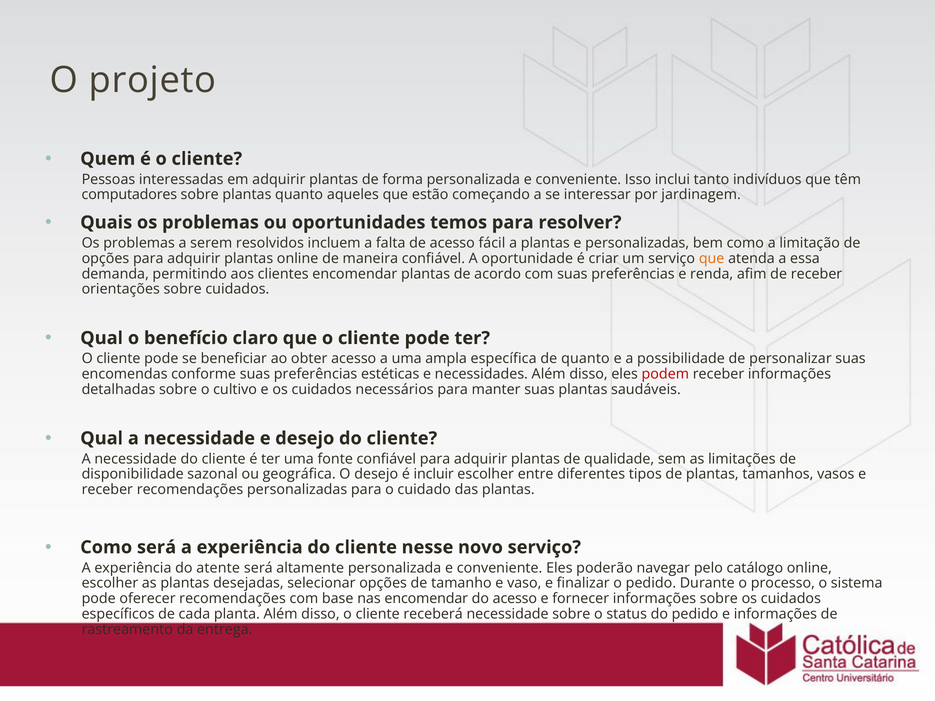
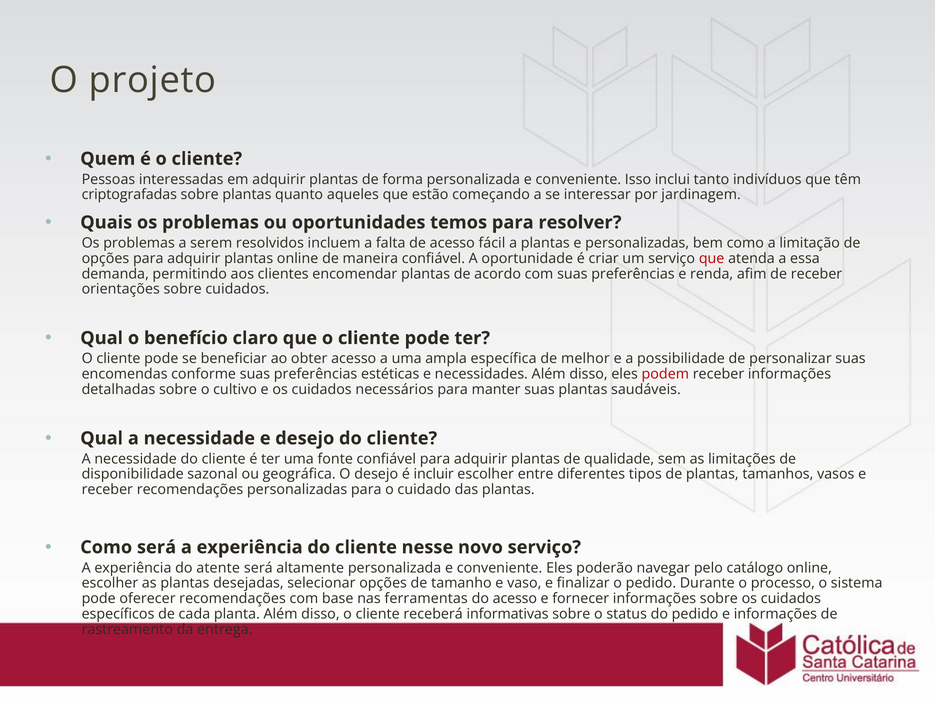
computadores: computadores -> criptografadas
que at (712, 258) colour: orange -> red
de quanto: quanto -> melhor
nas encomendar: encomendar -> ferramentas
receberá necessidade: necessidade -> informativas
